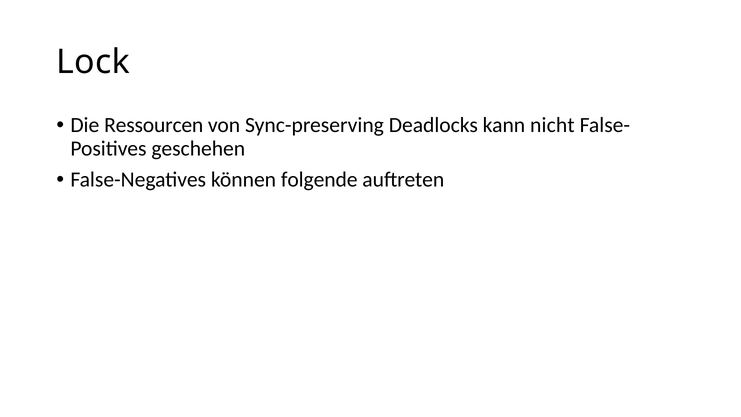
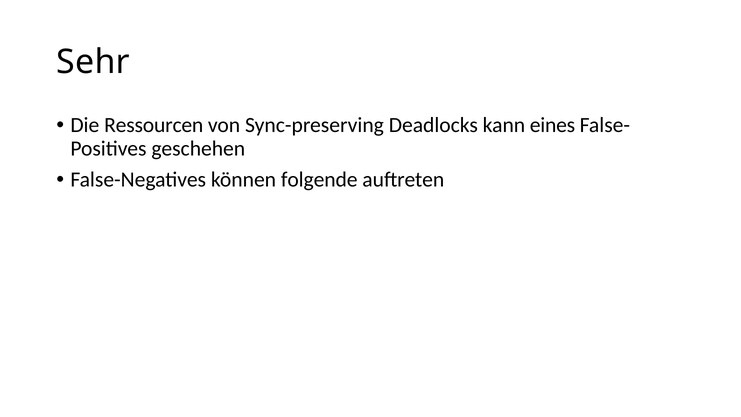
Lock: Lock -> Sehr
nicht: nicht -> eines
